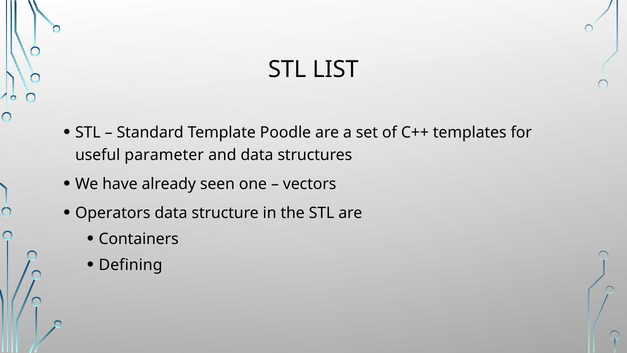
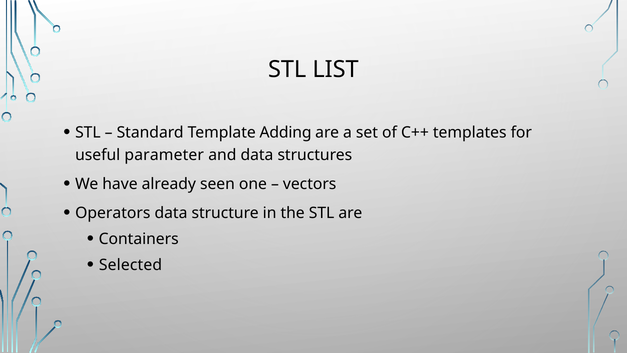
Poodle: Poodle -> Adding
Defining: Defining -> Selected
